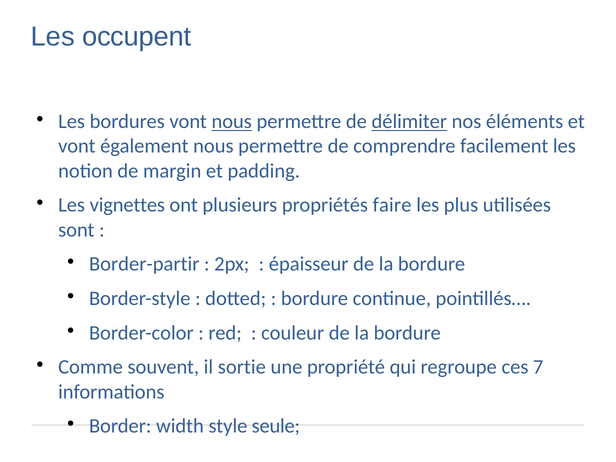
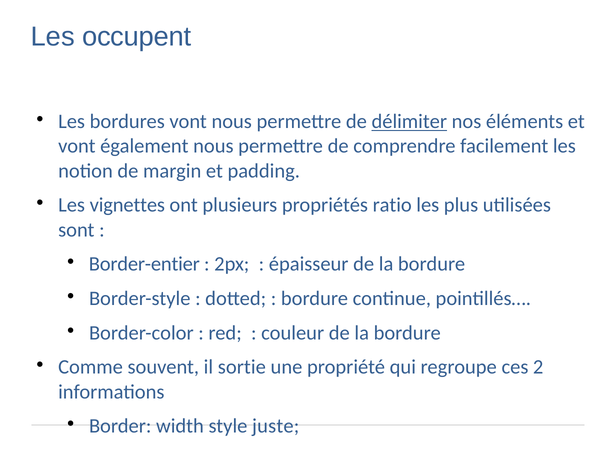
nous at (232, 122) underline: present -> none
faire: faire -> ratio
Border-partir: Border-partir -> Border-entier
7: 7 -> 2
seule: seule -> juste
